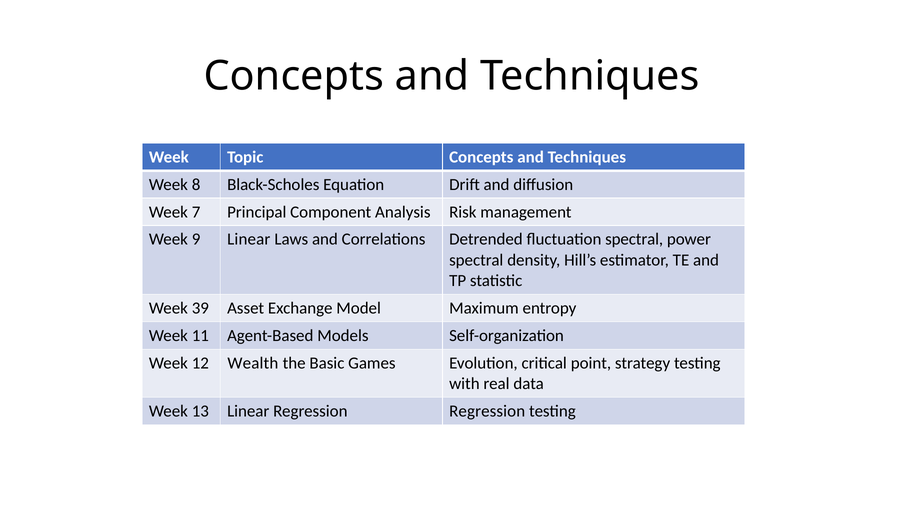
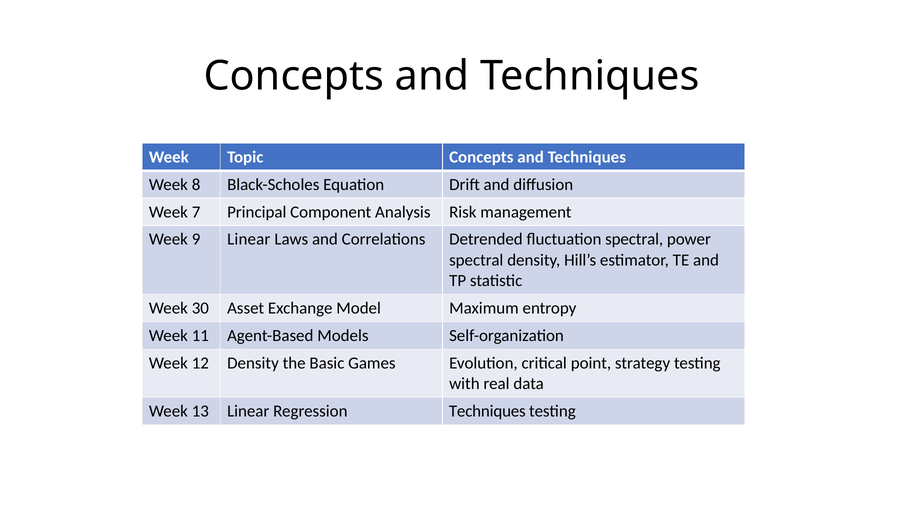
39: 39 -> 30
12 Wealth: Wealth -> Density
Regression Regression: Regression -> Techniques
